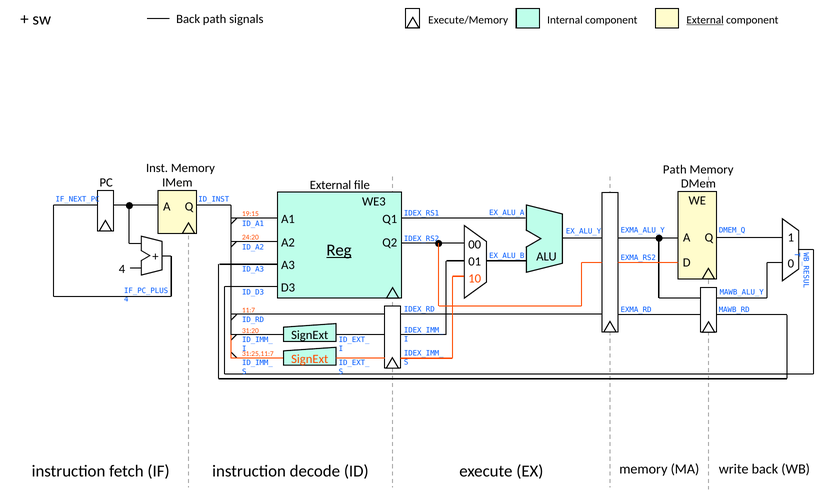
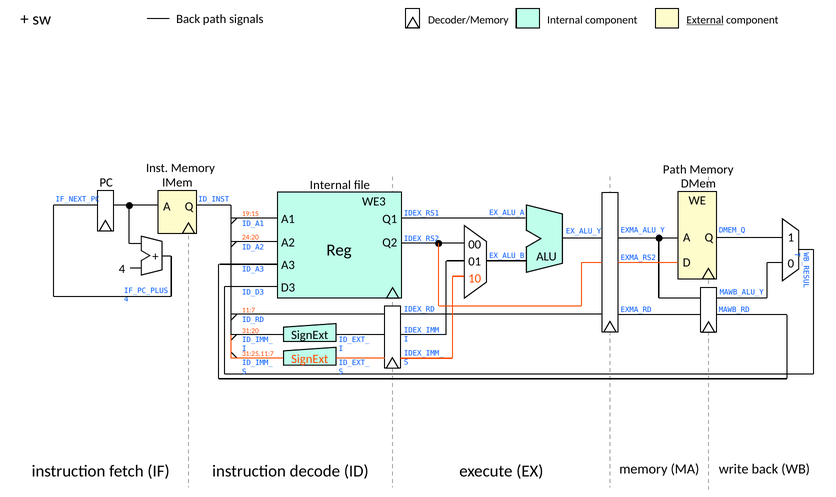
Execute/Memory: Execute/Memory -> Decoder/Memory
External at (331, 185): External -> Internal
Reg underline: present -> none
